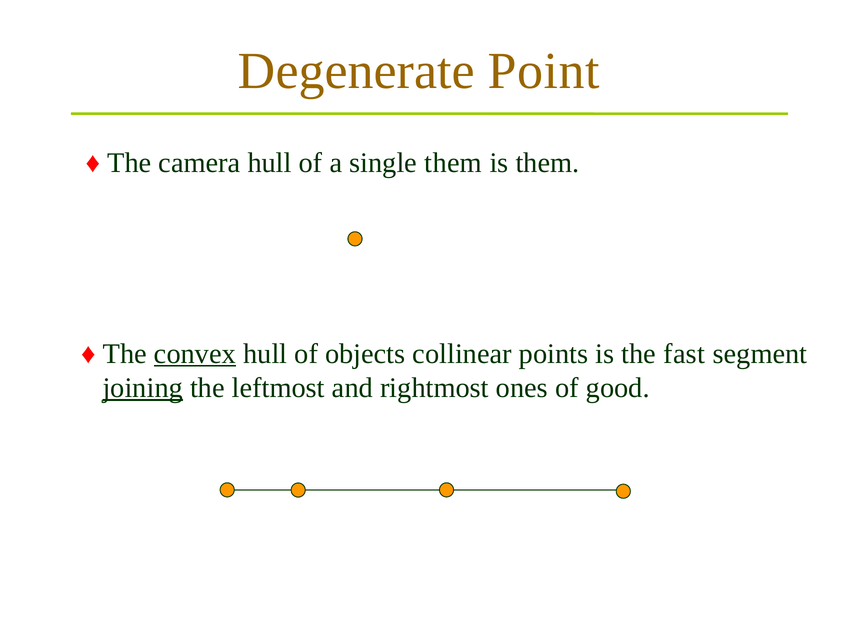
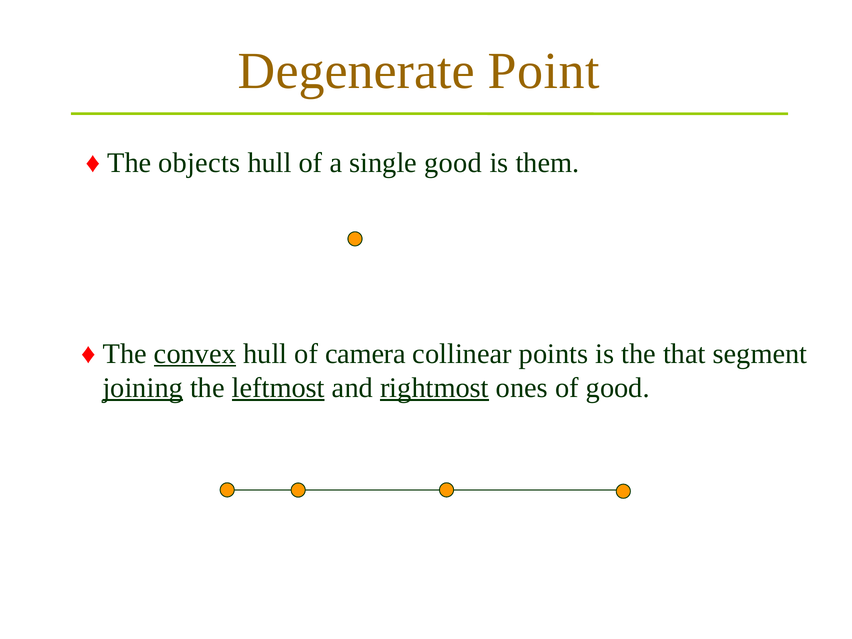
camera: camera -> objects
single them: them -> good
objects: objects -> camera
fast: fast -> that
leftmost underline: none -> present
rightmost underline: none -> present
